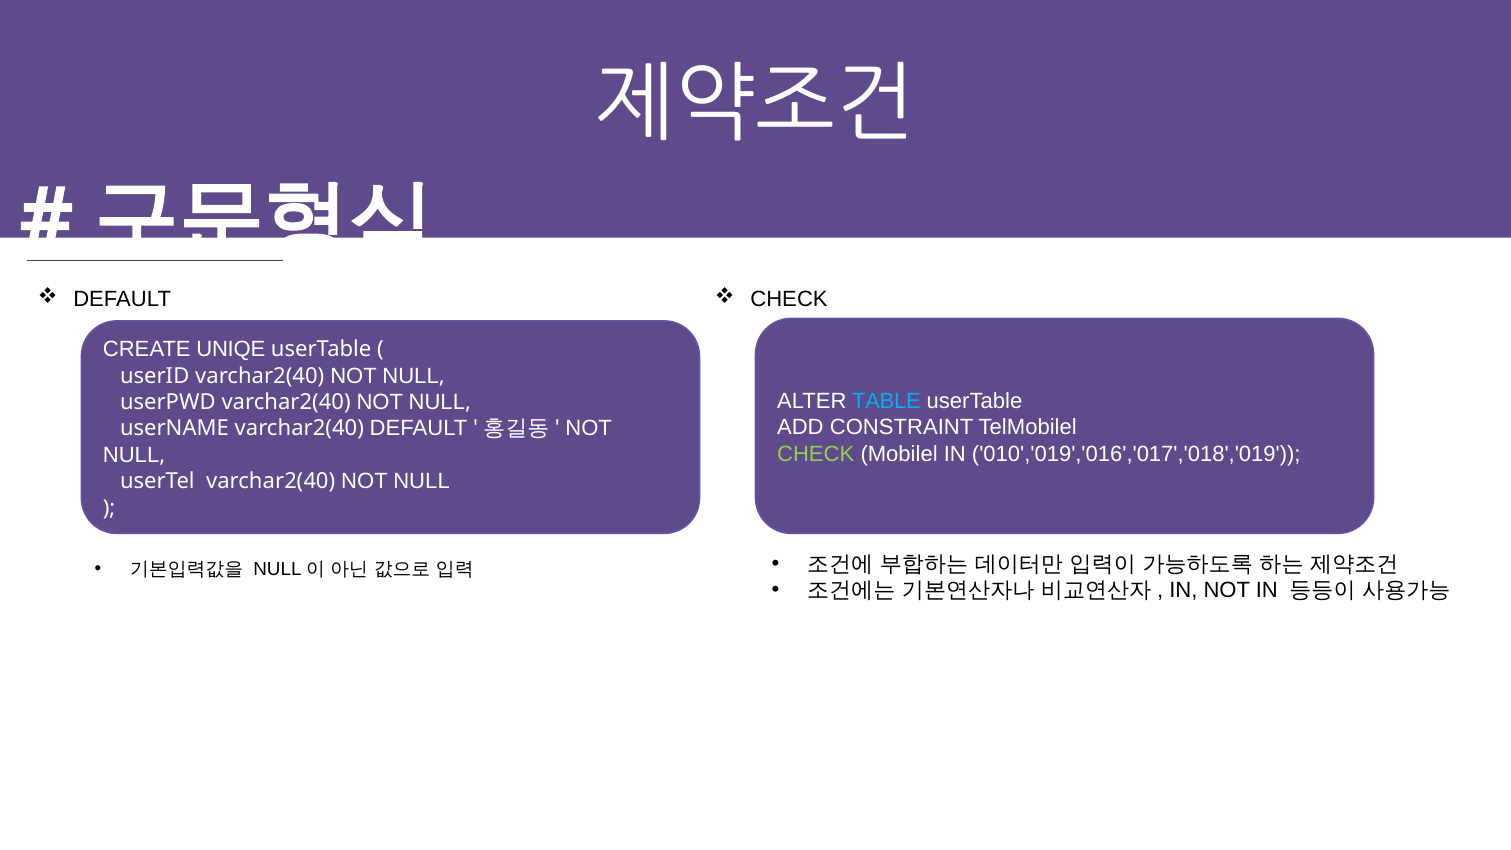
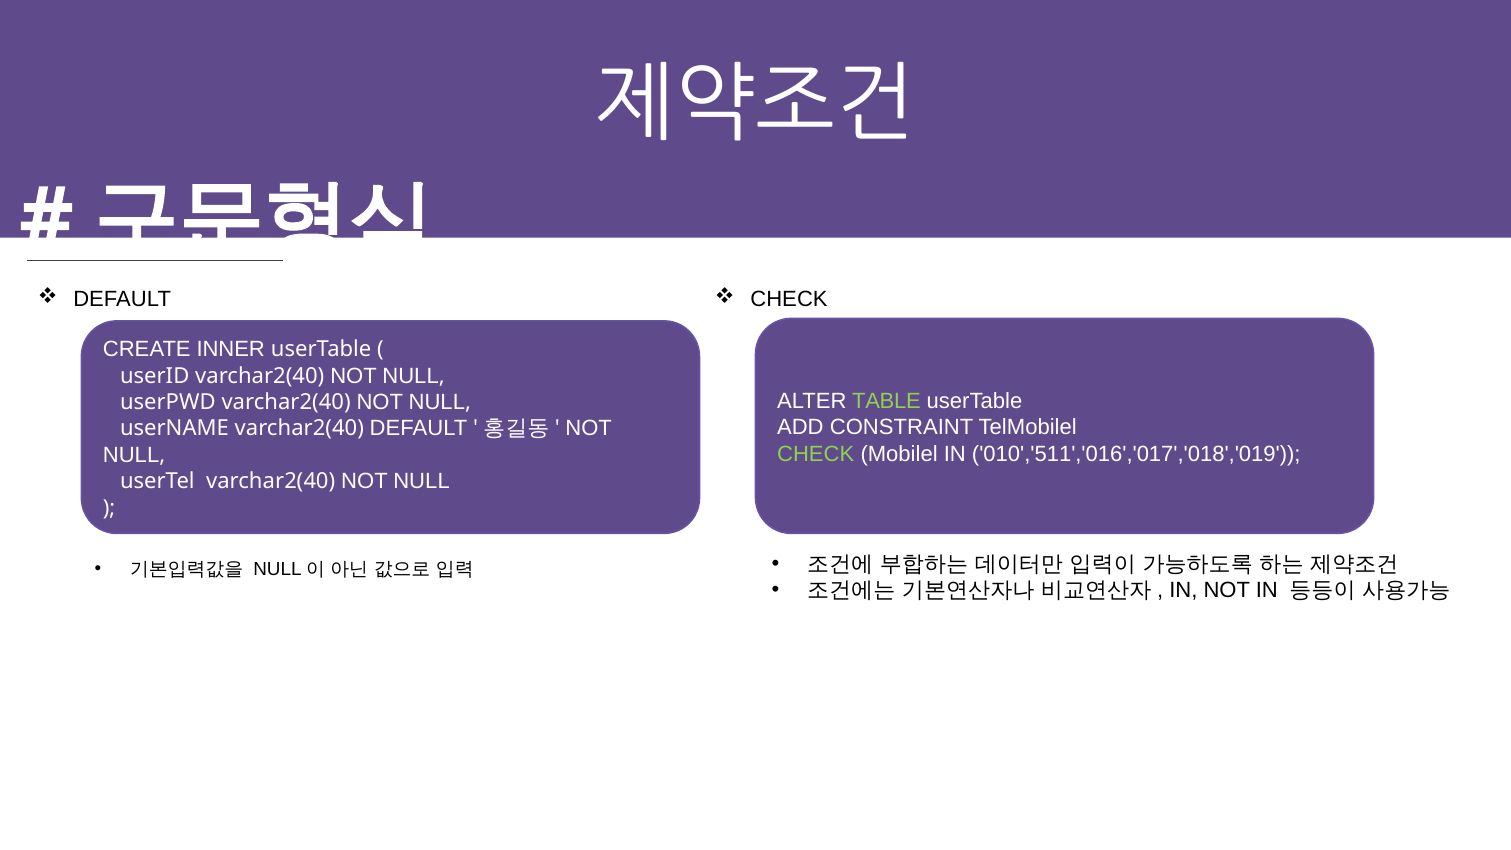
UNIQE: UNIQE -> INNER
TABLE colour: light blue -> light green
010','019','016','017','018','019: 010','019','016','017','018','019 -> 010','511','016','017','018','019
